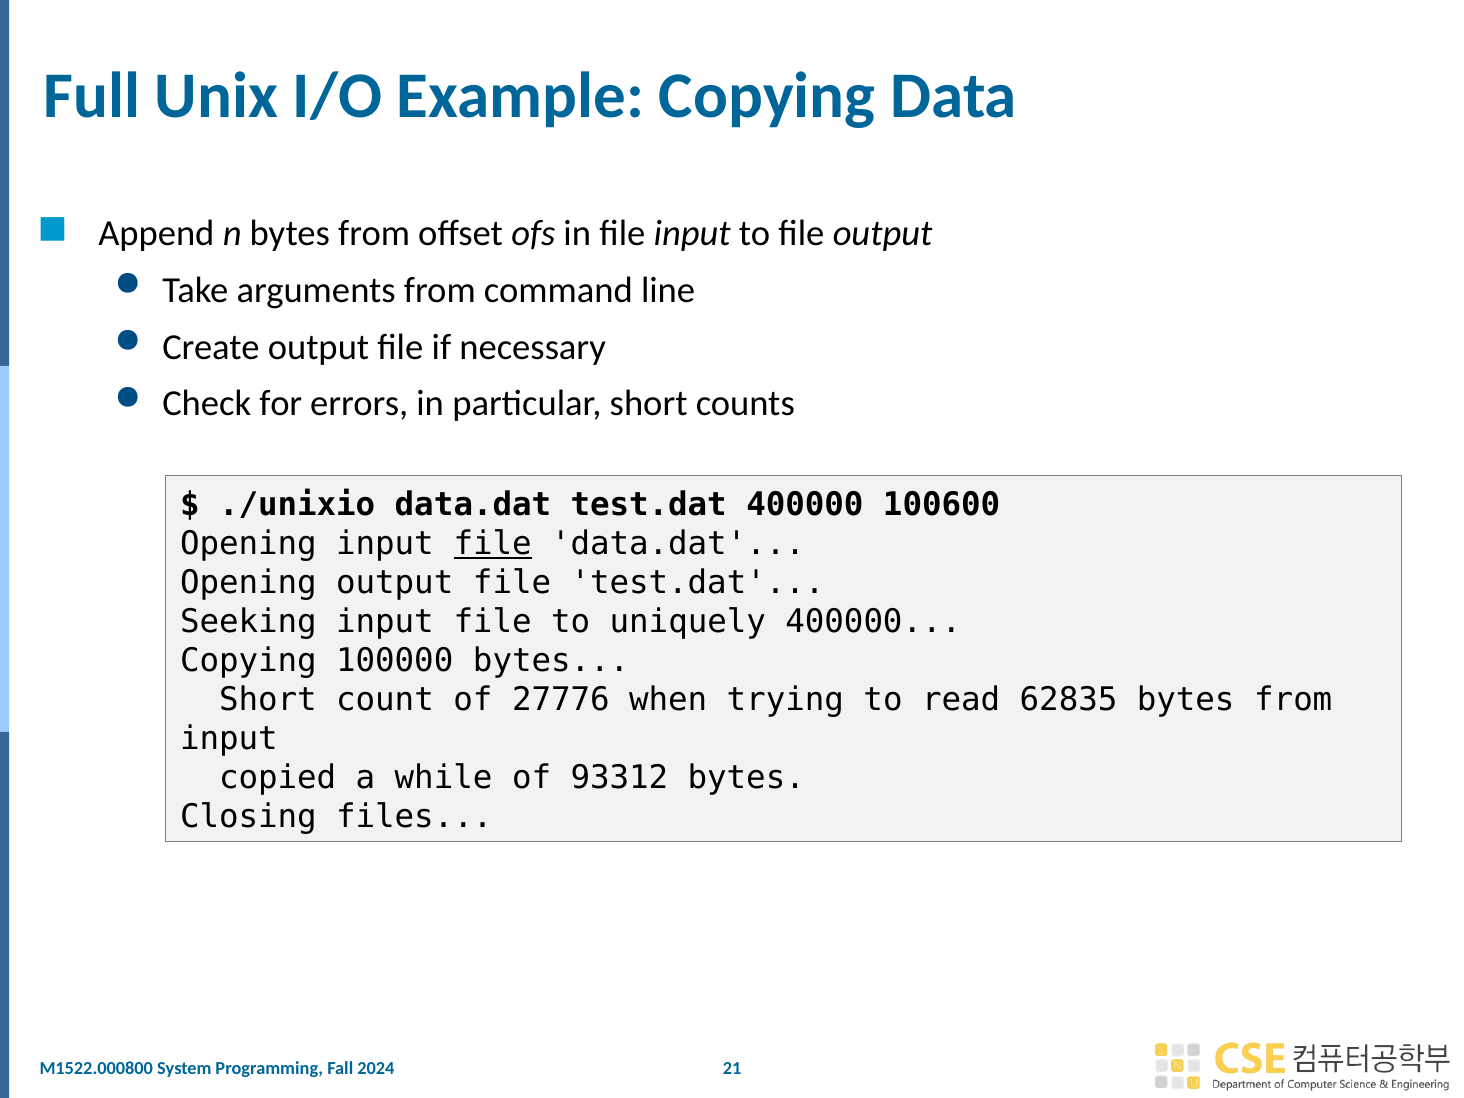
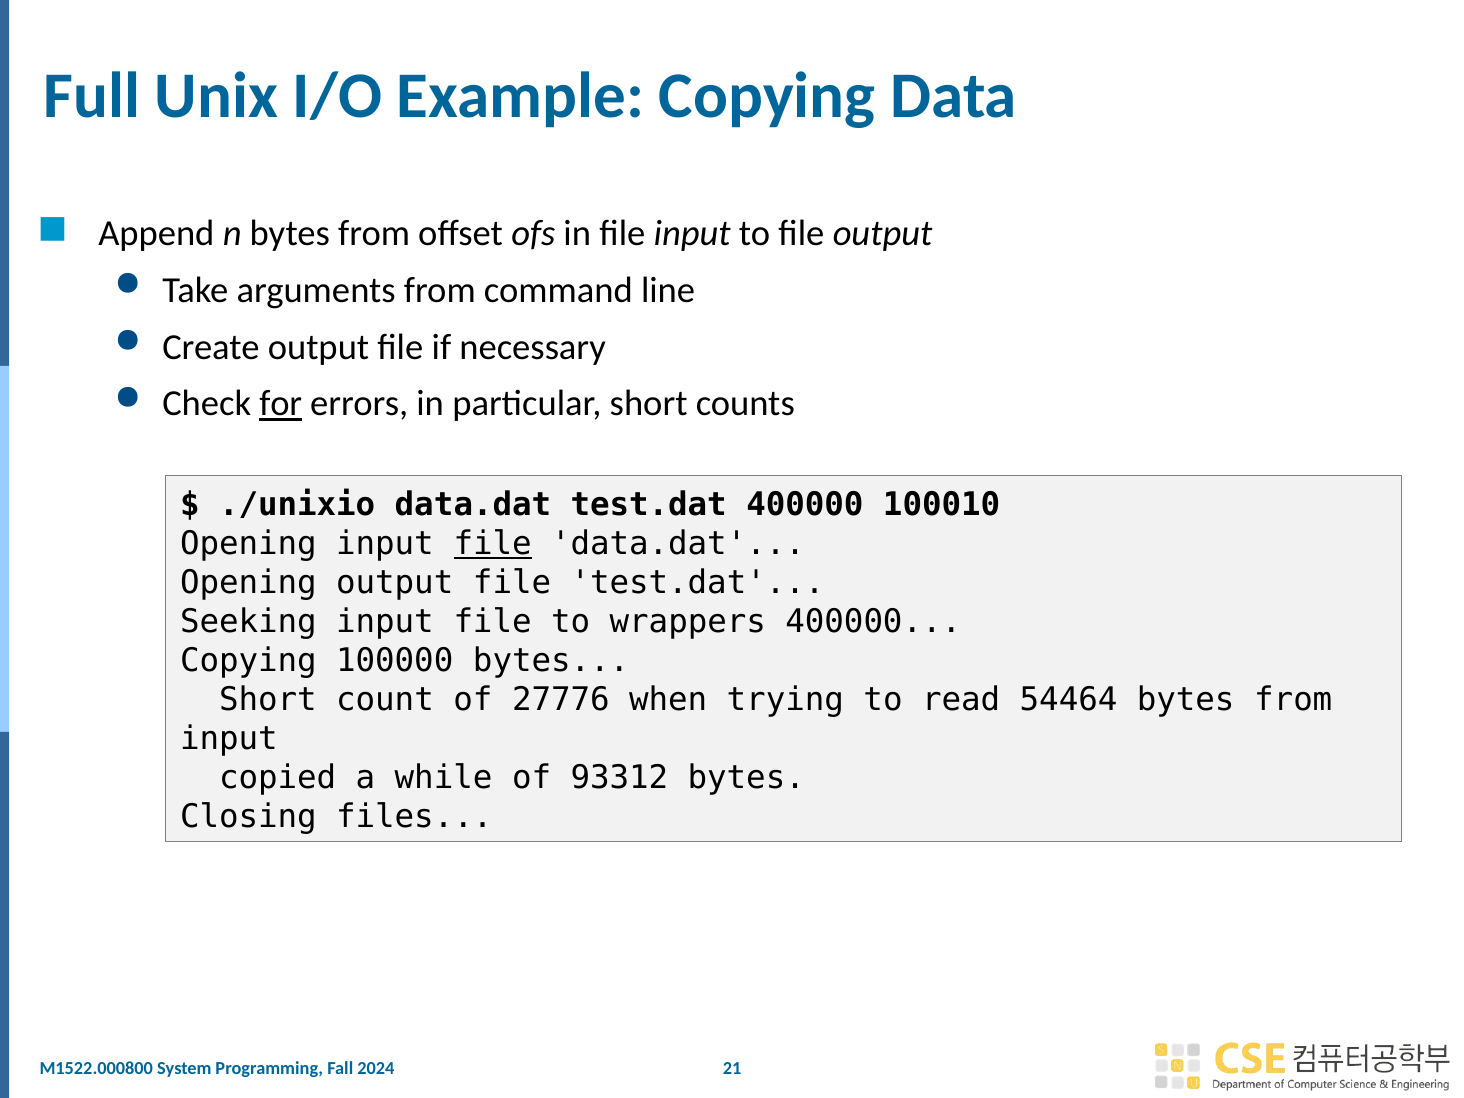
for underline: none -> present
100600: 100600 -> 100010
uniquely: uniquely -> wrappers
62835: 62835 -> 54464
